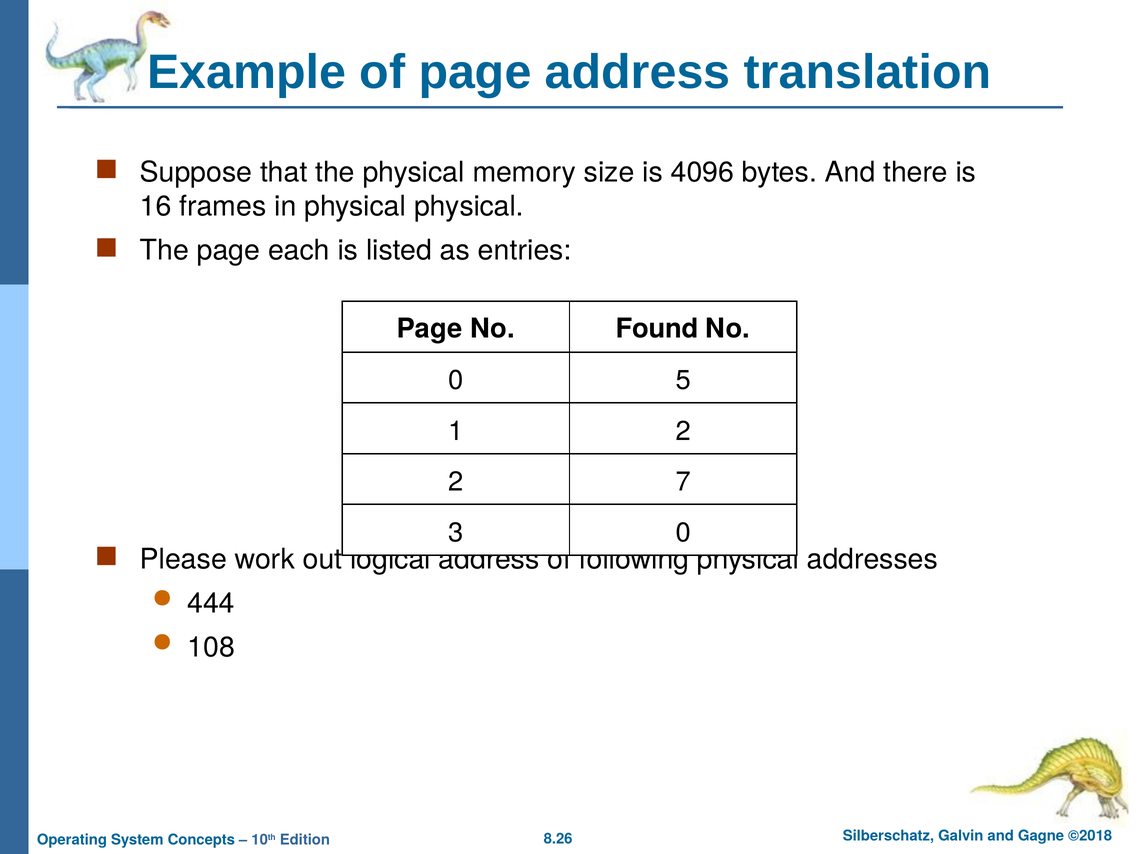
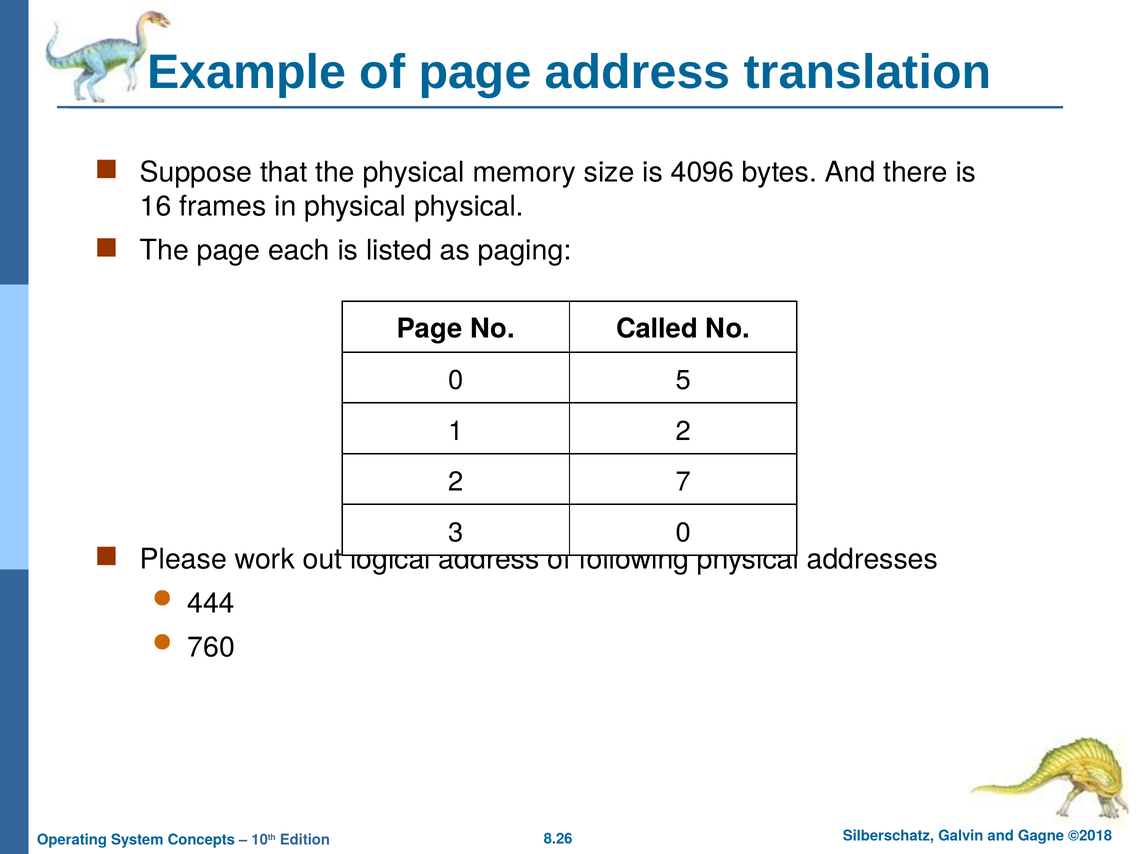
entries: entries -> paging
Found: Found -> Called
108: 108 -> 760
